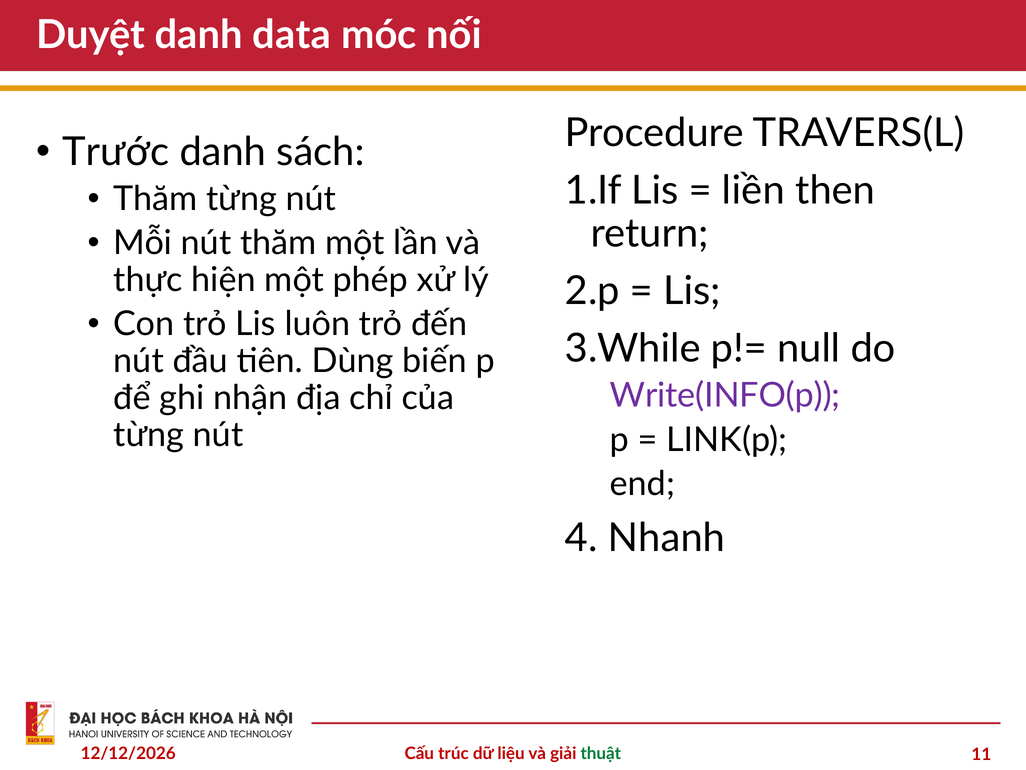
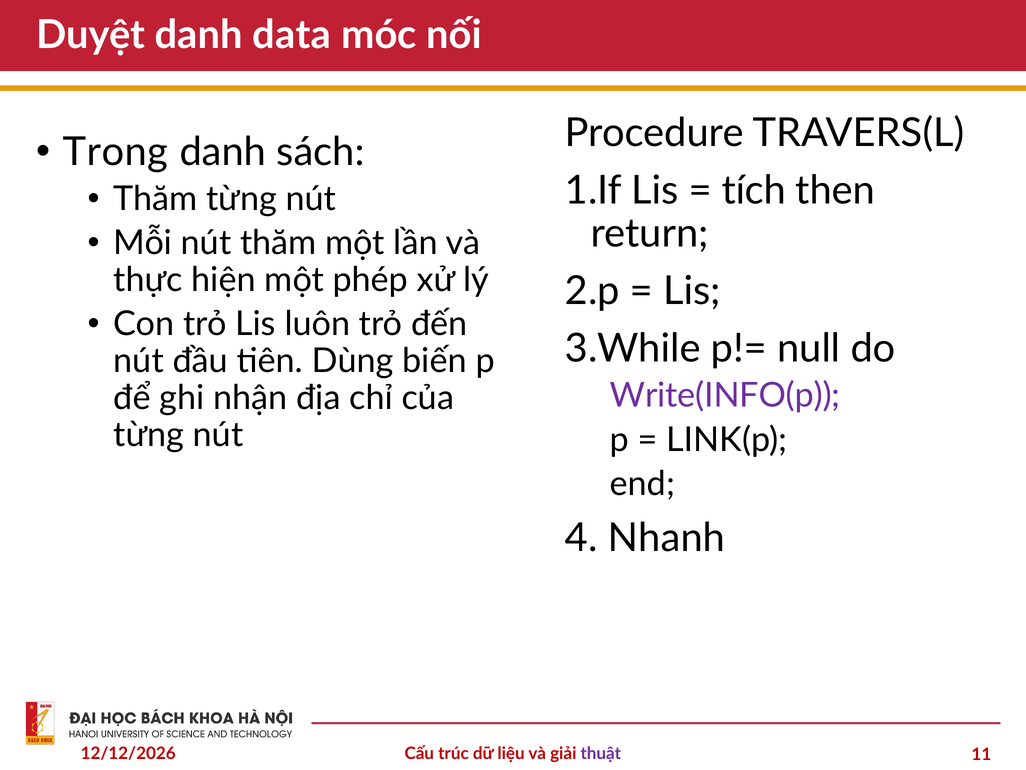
Trước: Trước -> Trong
liền: liền -> tích
thuật colour: green -> purple
